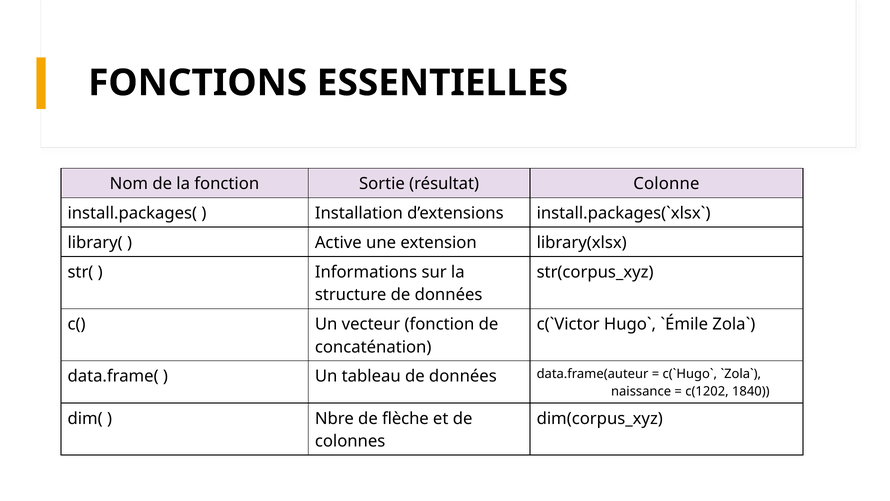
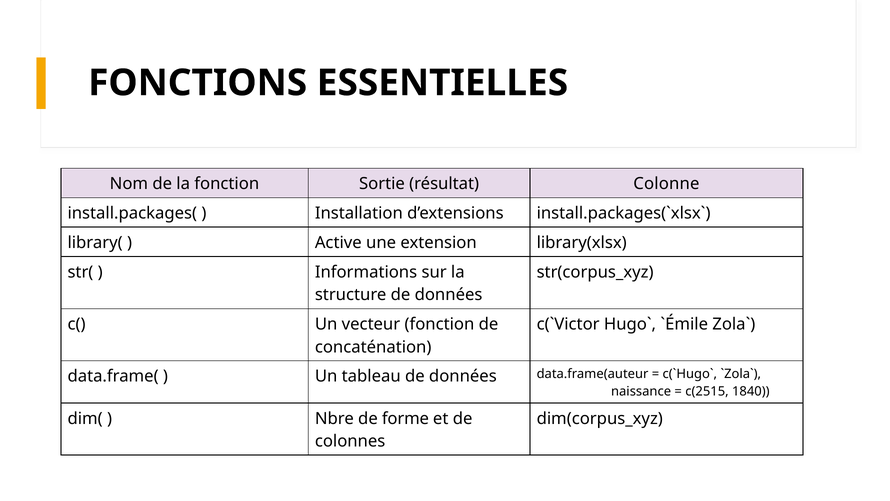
c(1202: c(1202 -> c(2515
flèche: flèche -> forme
